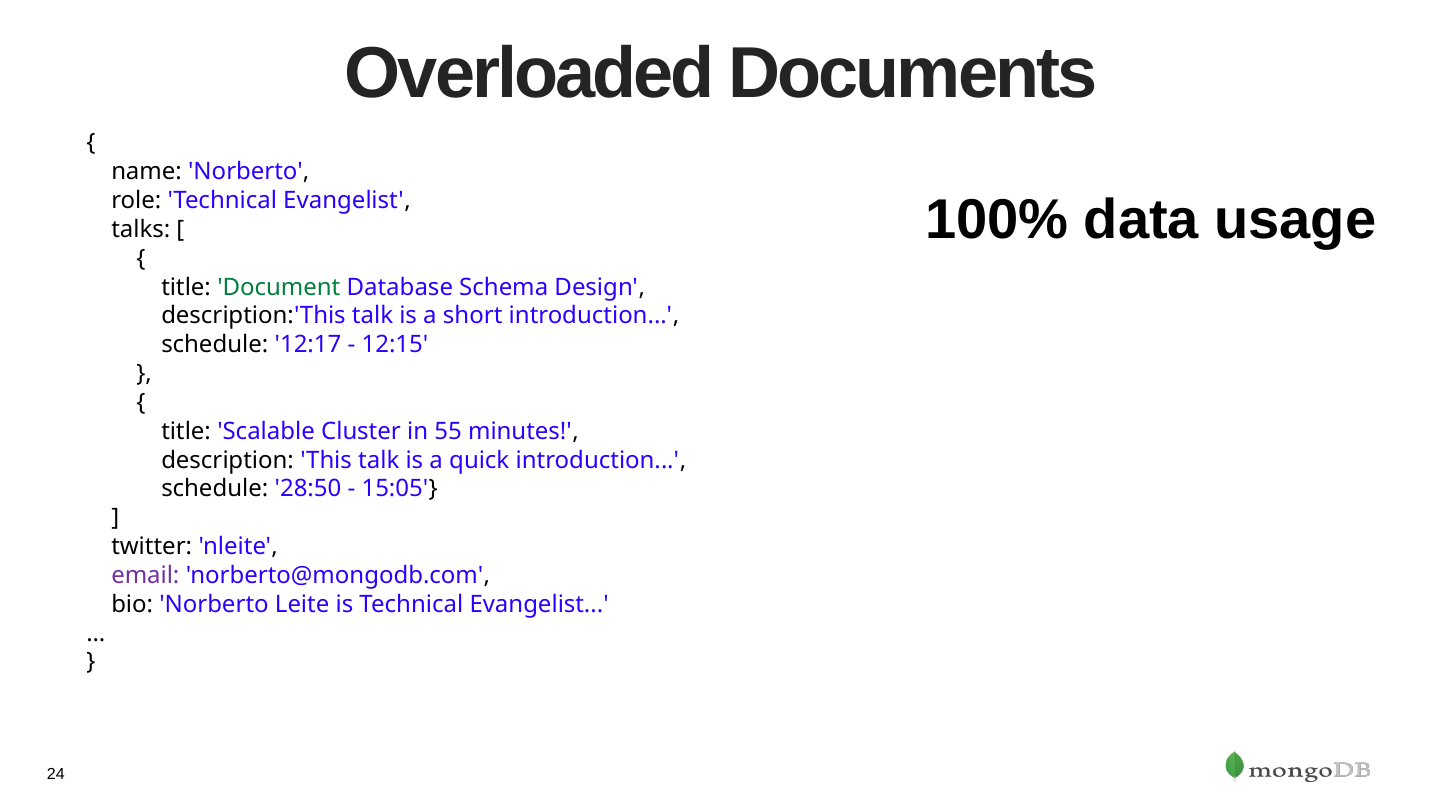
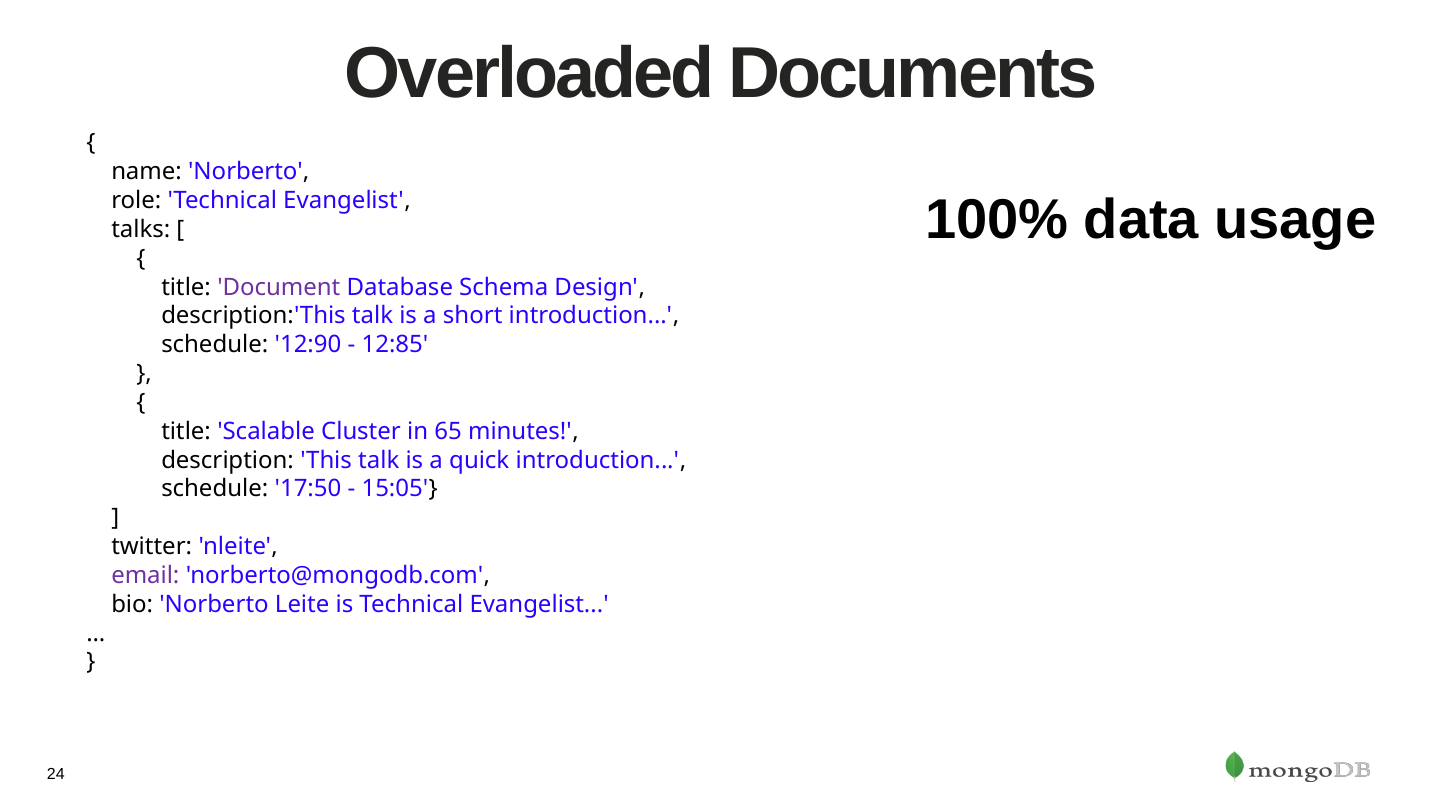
Document colour: green -> purple
12:17: 12:17 -> 12:90
12:15: 12:15 -> 12:85
55: 55 -> 65
28:50: 28:50 -> 17:50
